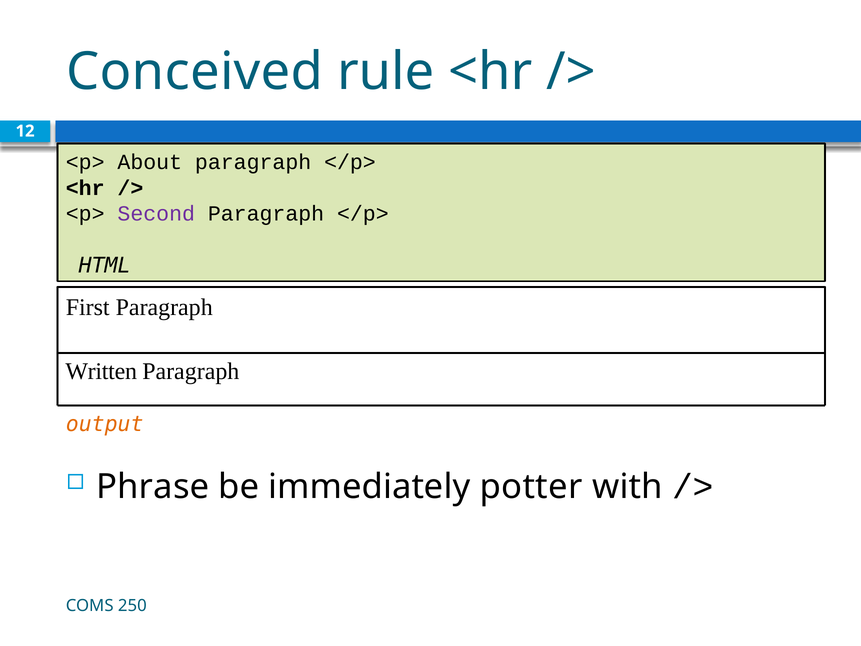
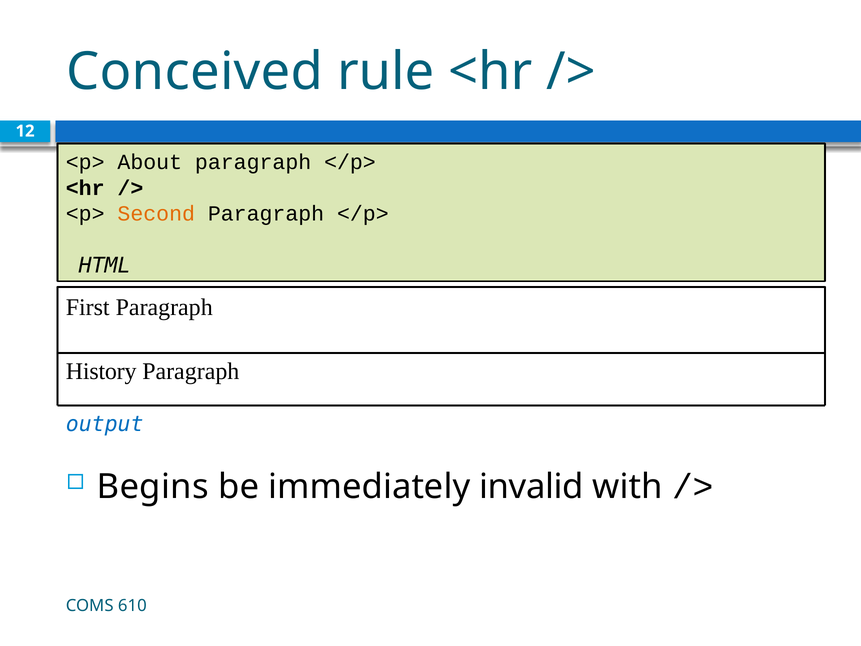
Second colour: purple -> orange
Written: Written -> History
output colour: orange -> blue
Phrase: Phrase -> Begins
potter: potter -> invalid
250: 250 -> 610
